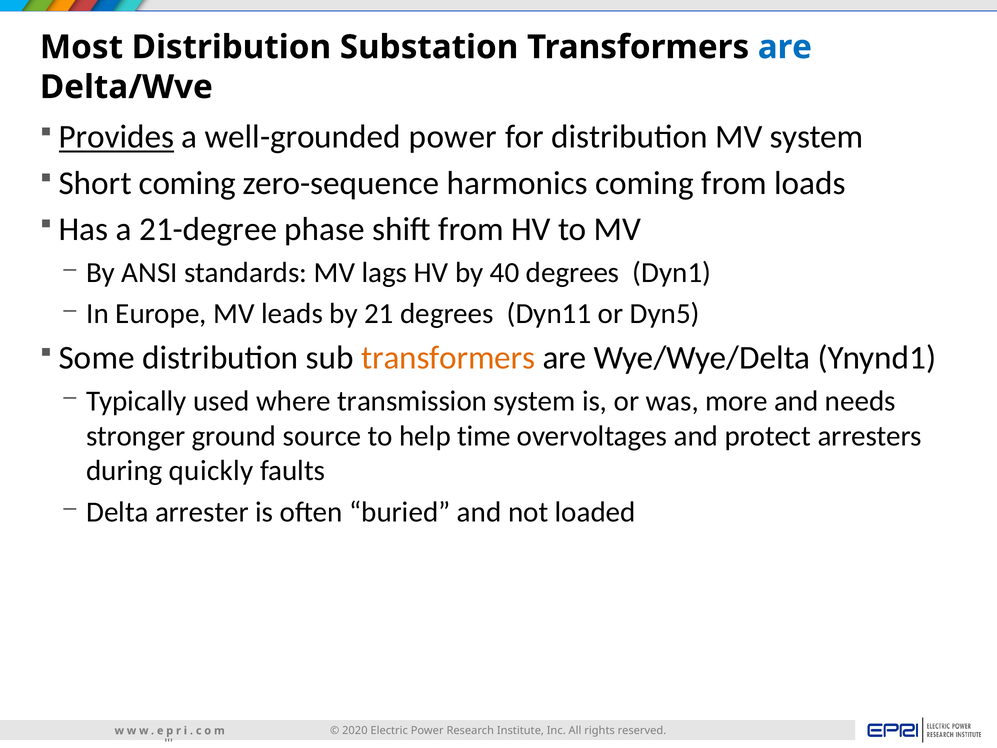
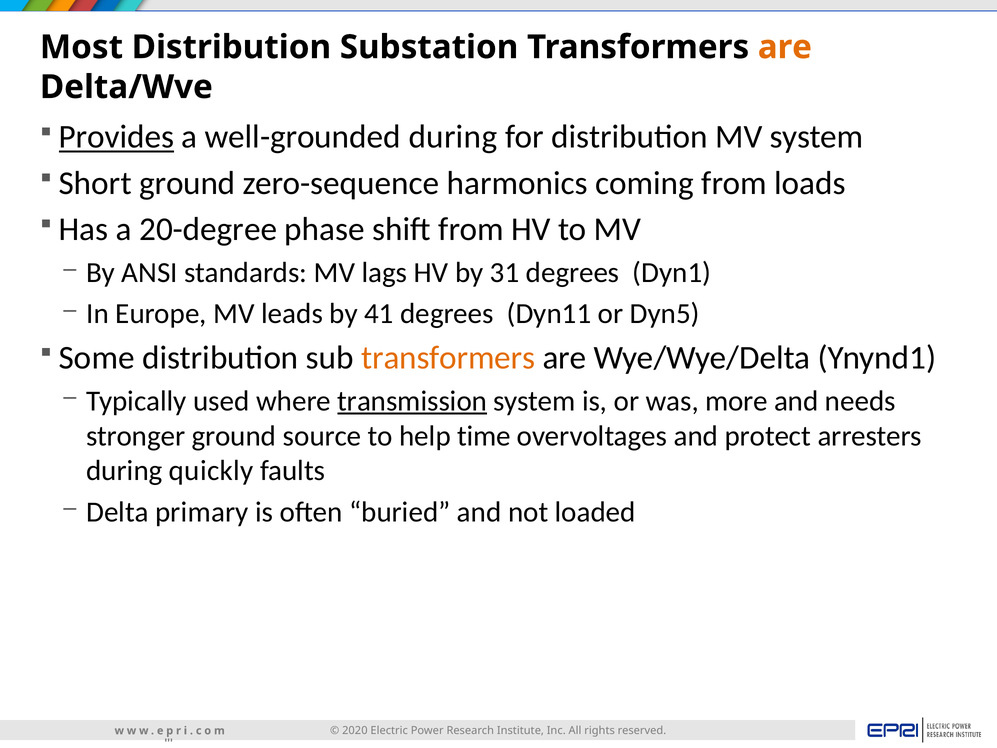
are at (785, 47) colour: blue -> orange
well-grounded power: power -> during
Short coming: coming -> ground
21-degree: 21-degree -> 20-degree
40: 40 -> 31
21: 21 -> 41
transmission underline: none -> present
arrester: arrester -> primary
